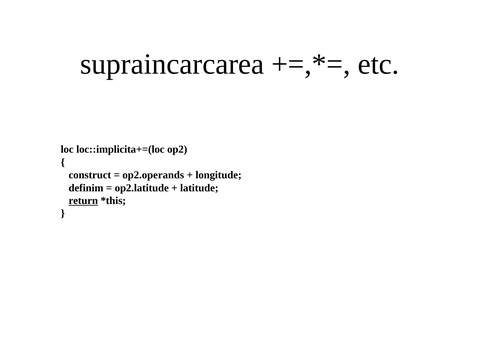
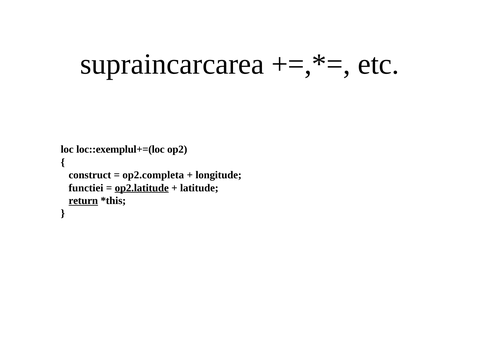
loc::implicita+=(loc: loc::implicita+=(loc -> loc::exemplul+=(loc
op2.operands: op2.operands -> op2.completa
definim: definim -> functiei
op2.latitude underline: none -> present
